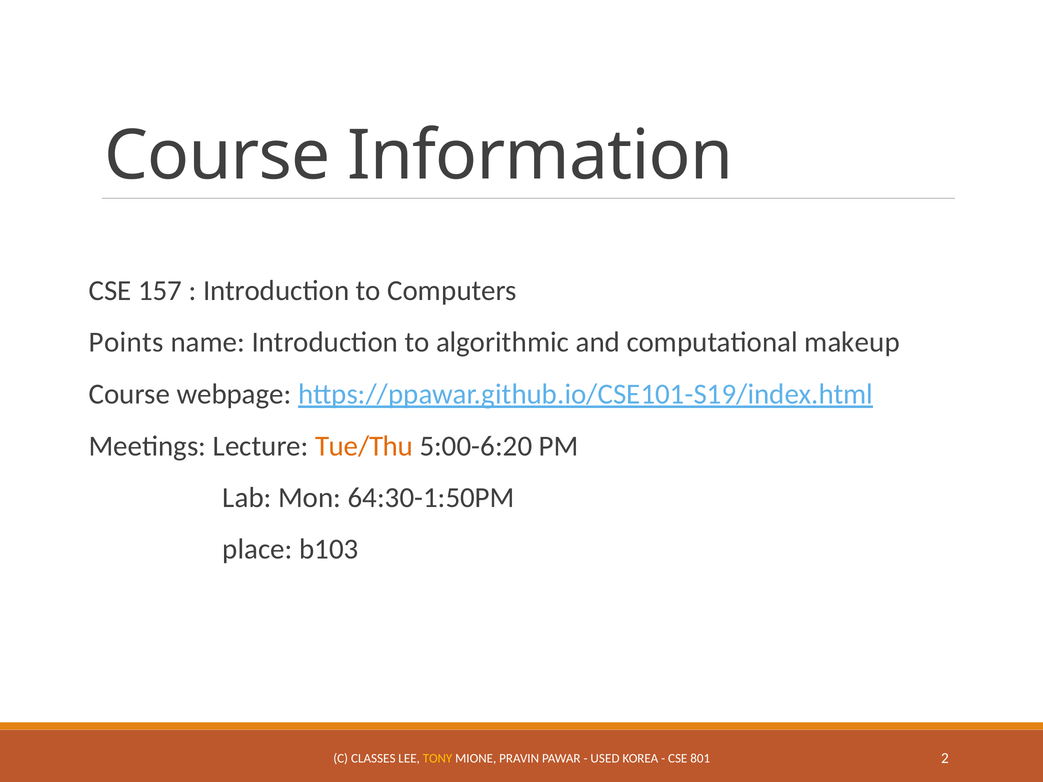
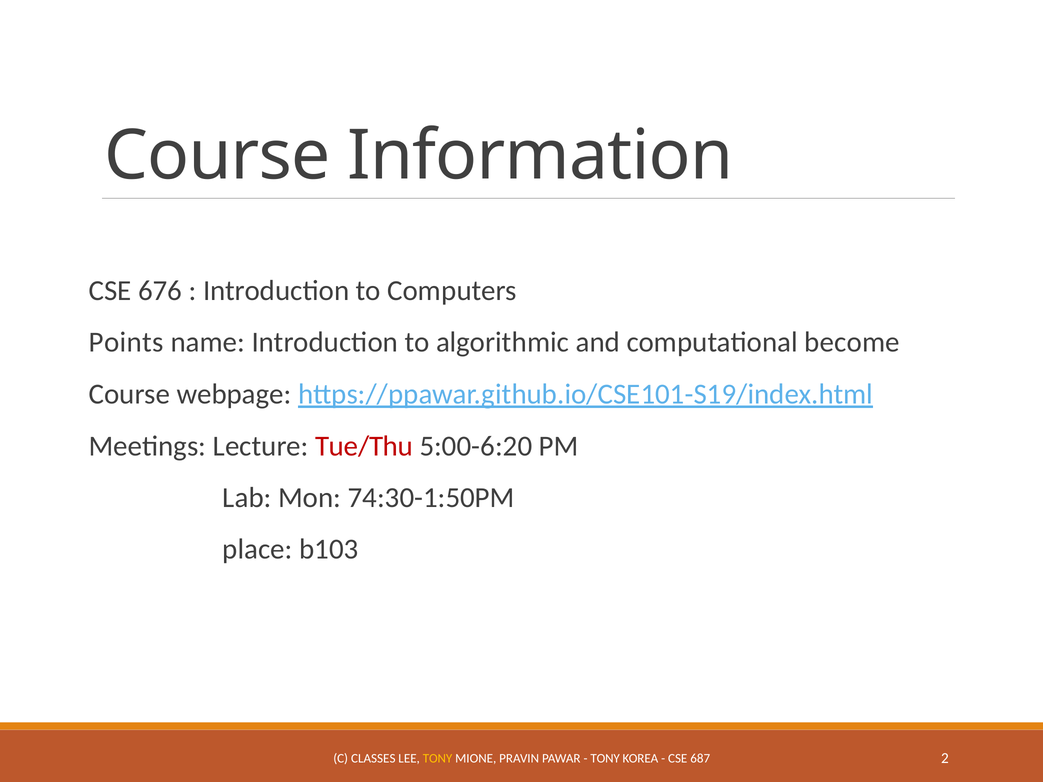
157: 157 -> 676
makeup: makeup -> become
Tue/Thu colour: orange -> red
64:30-1:50PM: 64:30-1:50PM -> 74:30-1:50PM
USED at (605, 759): USED -> TONY
801: 801 -> 687
